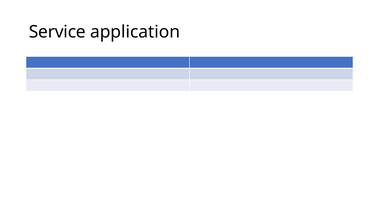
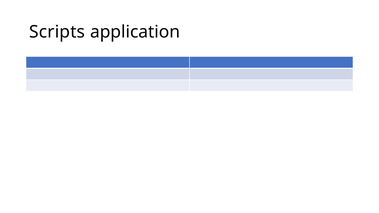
Service: Service -> Scripts
